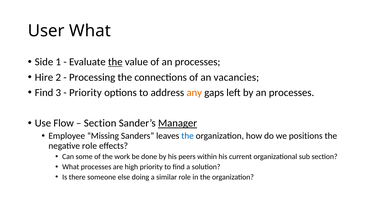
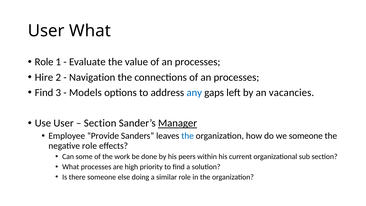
Side at (44, 62): Side -> Role
the at (115, 62) underline: present -> none
Processing: Processing -> Navigation
connections of an vacancies: vacancies -> processes
Priority at (85, 93): Priority -> Models
any colour: orange -> blue
by an processes: processes -> vacancies
Use Flow: Flow -> User
Missing: Missing -> Provide
we positions: positions -> someone
